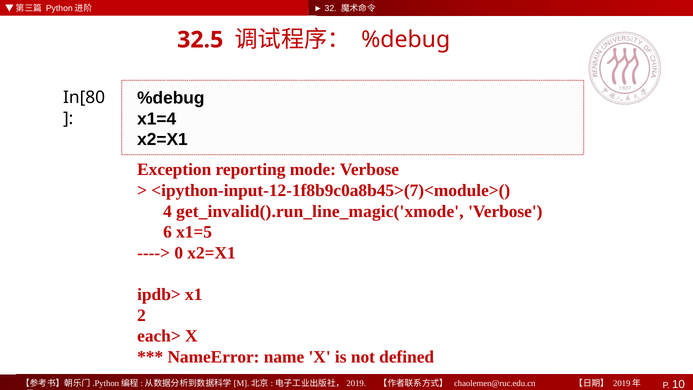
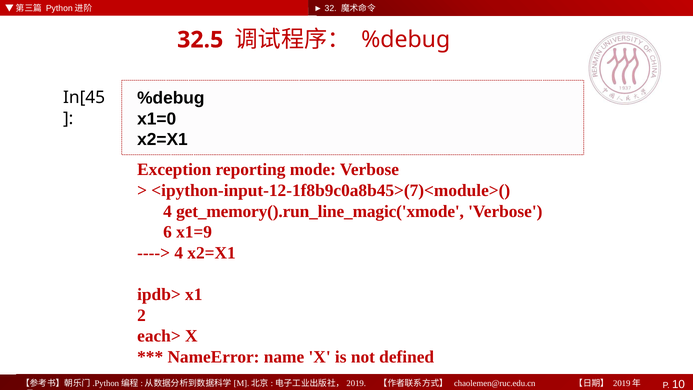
In[80: In[80 -> In[45
x1=4: x1=4 -> x1=0
get_invalid().run_line_magic('xmode: get_invalid().run_line_magic('xmode -> get_memory().run_line_magic('xmode
x1=5: x1=5 -> x1=9
0 at (179, 253): 0 -> 4
